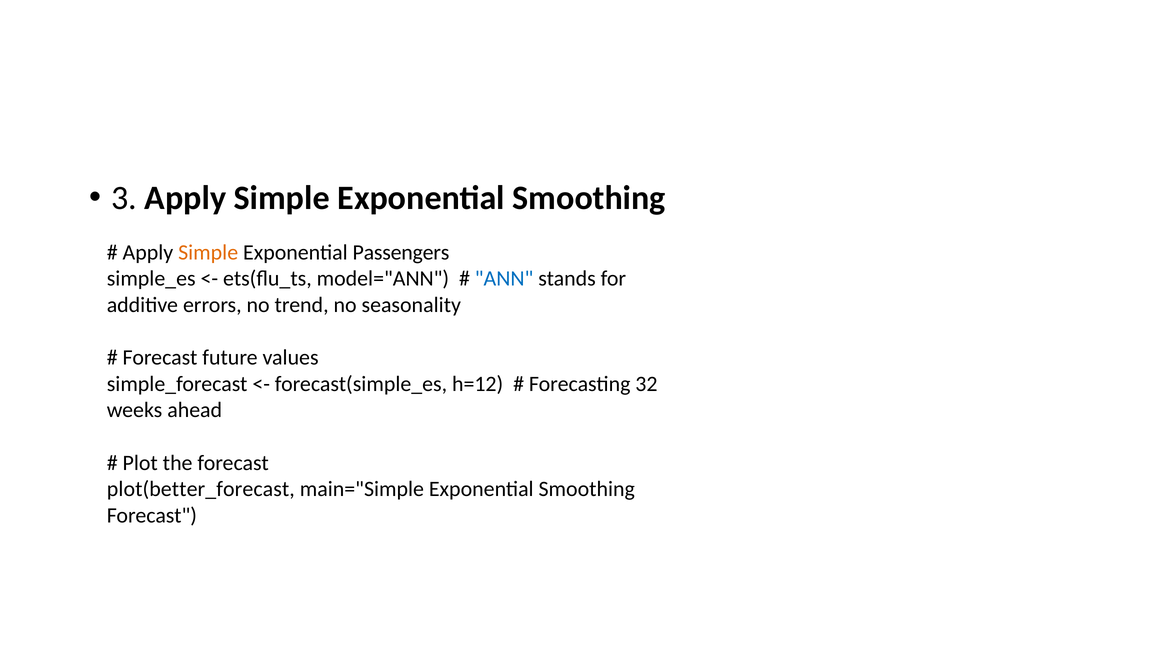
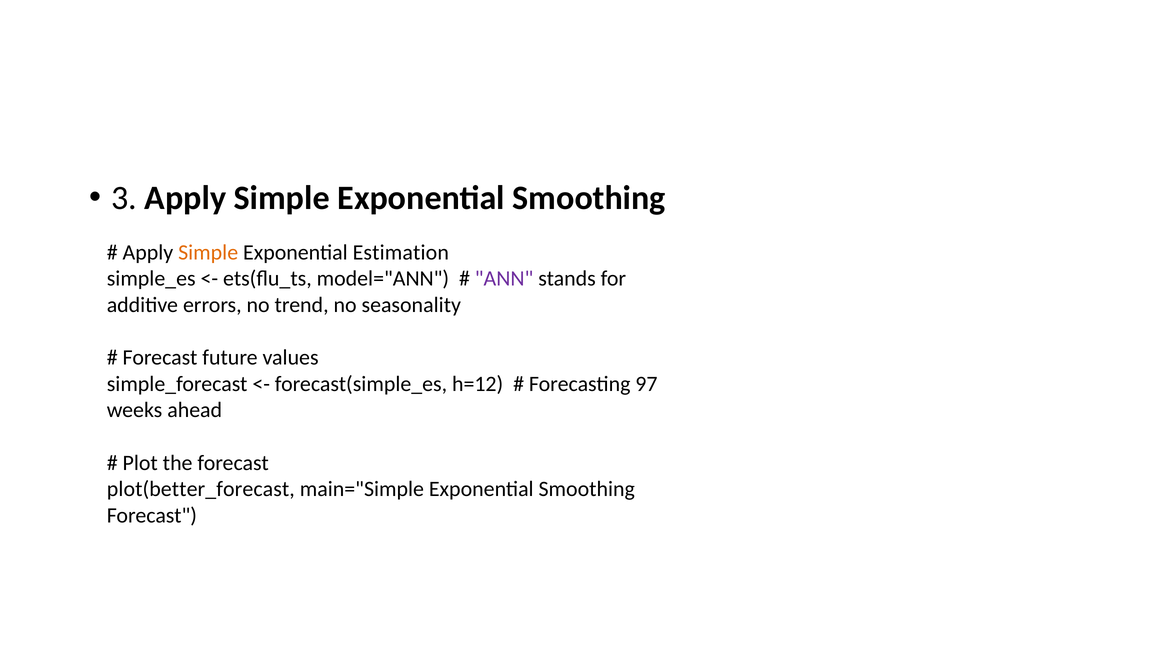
Passengers: Passengers -> Estimation
ANN colour: blue -> purple
32: 32 -> 97
